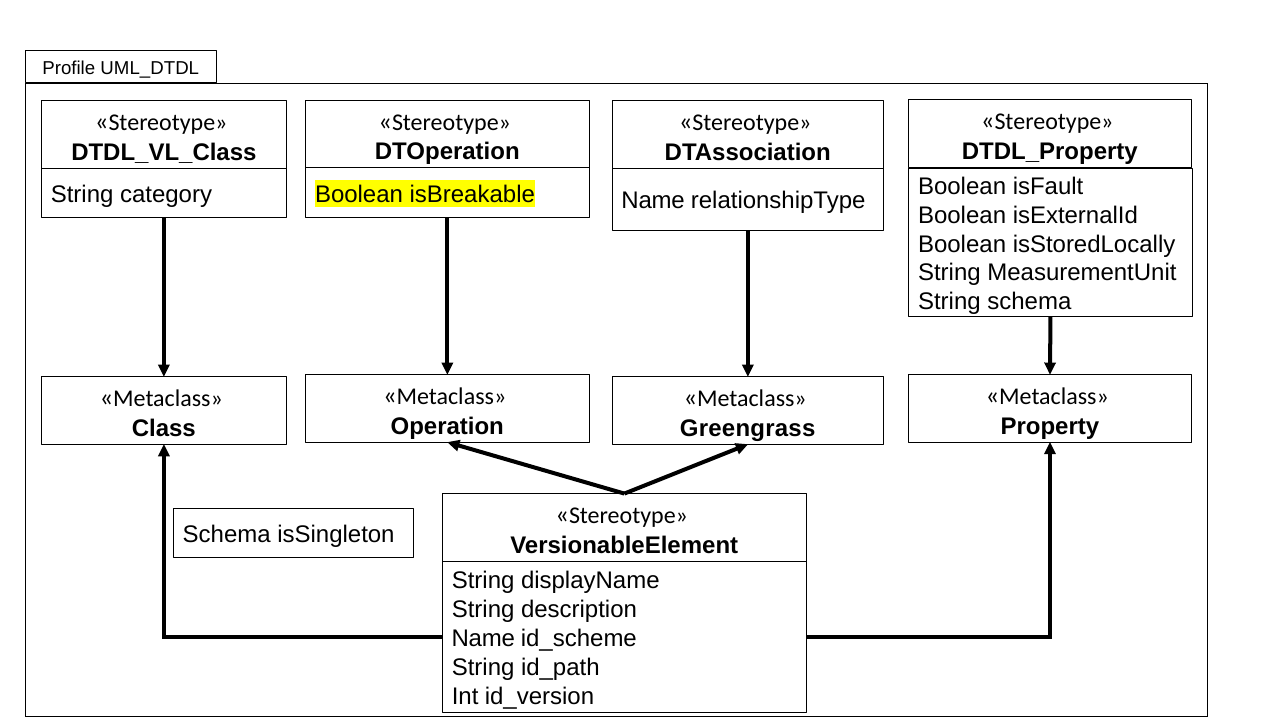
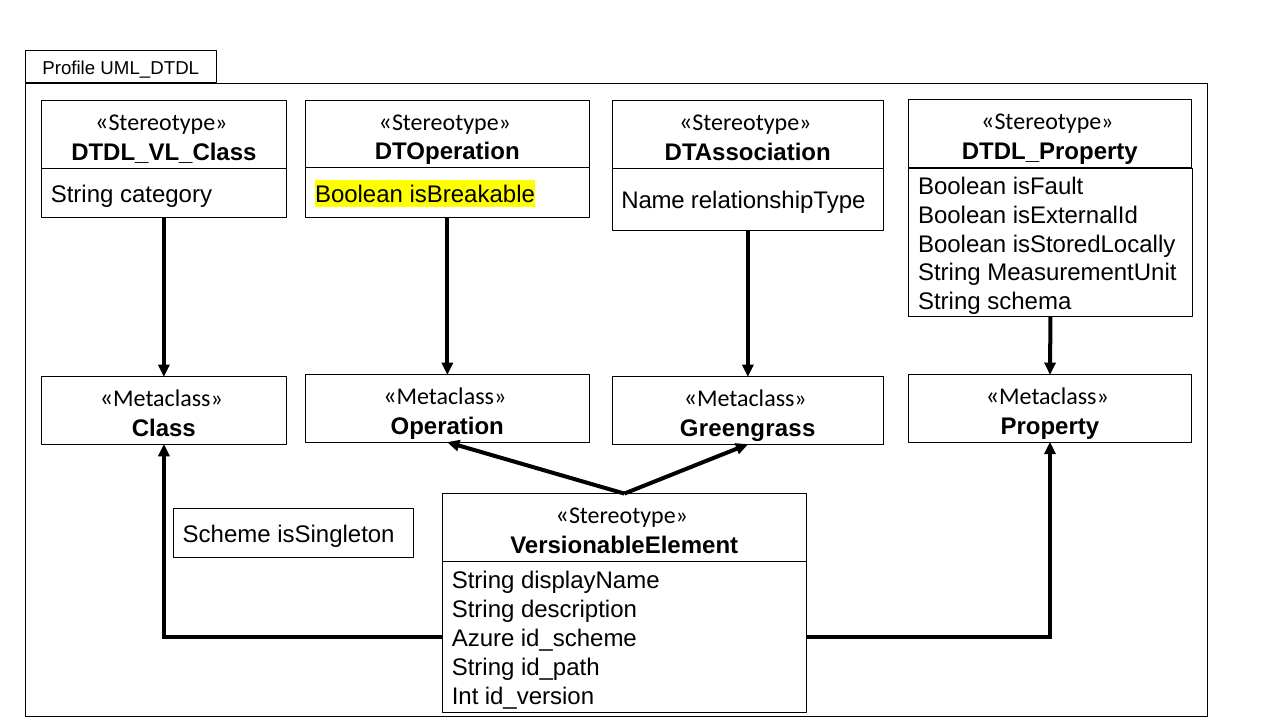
Schema at (227, 535): Schema -> Scheme
Name at (483, 638): Name -> Azure
